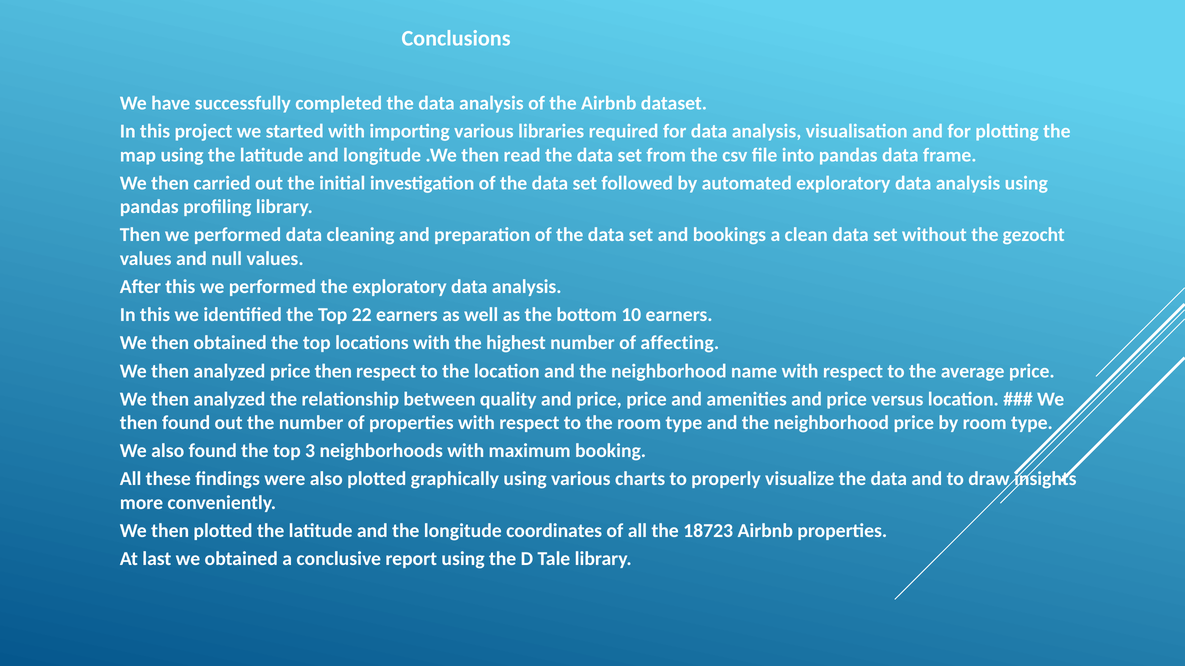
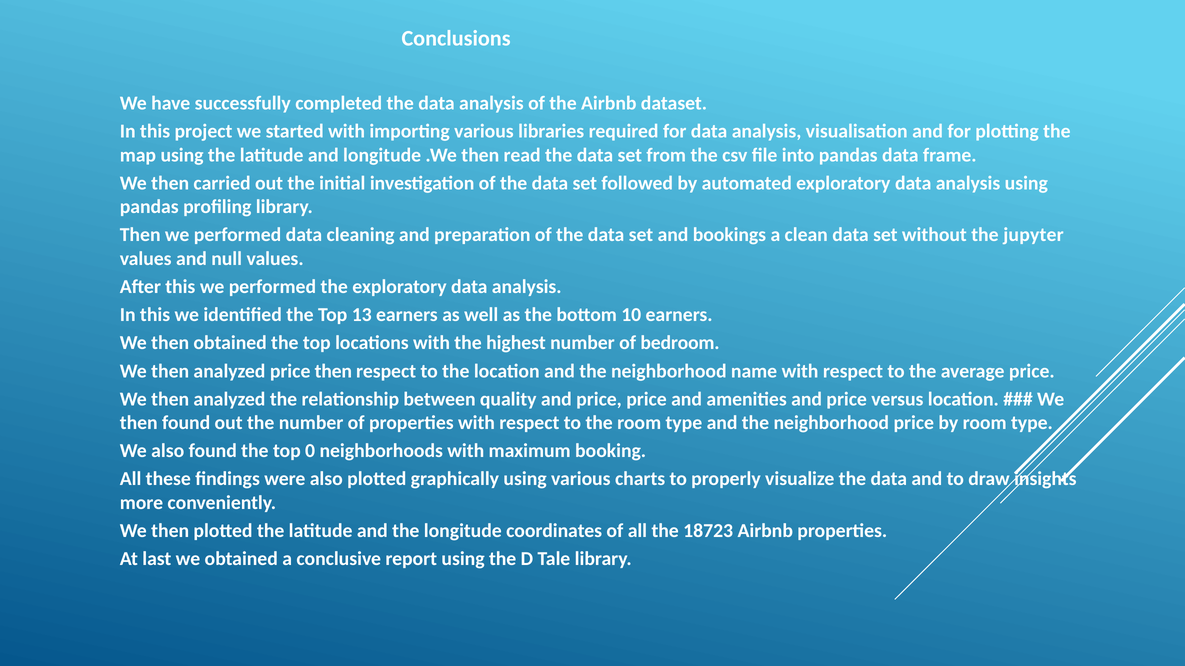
gezocht: gezocht -> jupyter
22: 22 -> 13
affecting: affecting -> bedroom
3: 3 -> 0
